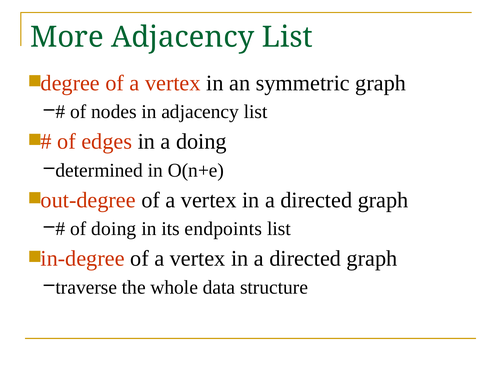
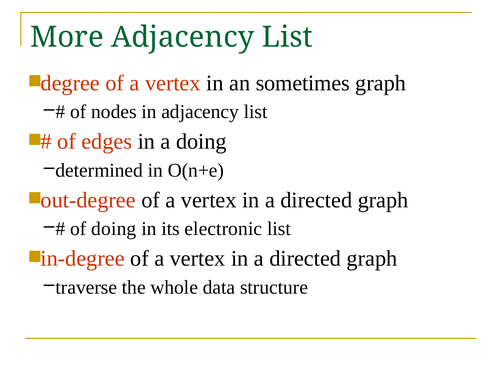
symmetric: symmetric -> sometimes
endpoints: endpoints -> electronic
